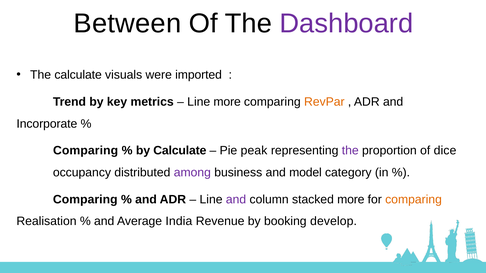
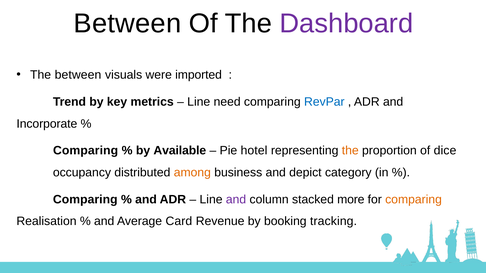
The calculate: calculate -> between
Line more: more -> need
RevPar colour: orange -> blue
by Calculate: Calculate -> Available
peak: peak -> hotel
the at (350, 151) colour: purple -> orange
among colour: purple -> orange
model: model -> depict
India: India -> Card
develop: develop -> tracking
